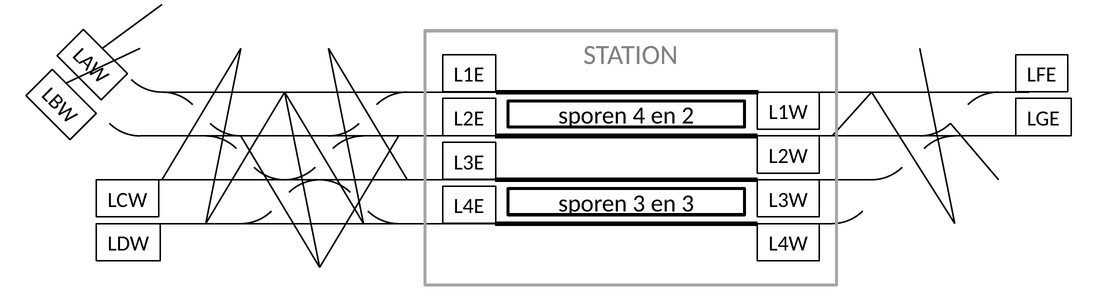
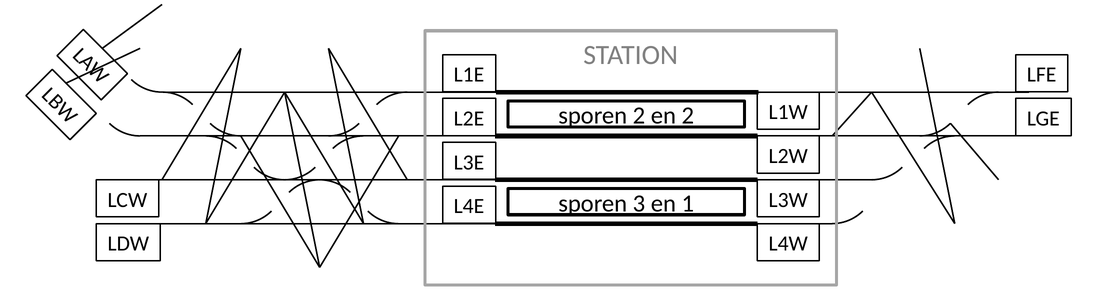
sporen 4: 4 -> 2
en 3: 3 -> 1
